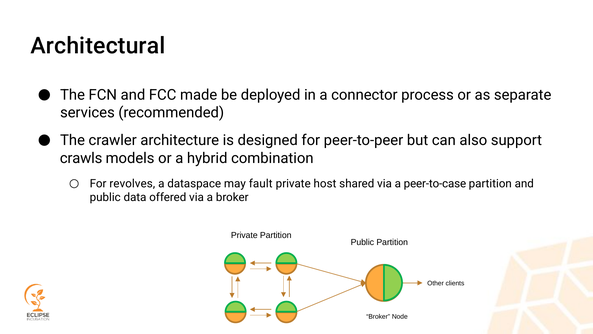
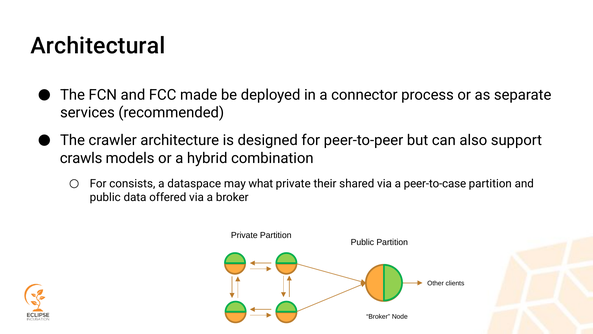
revolves: revolves -> consists
fault: fault -> what
host: host -> their
